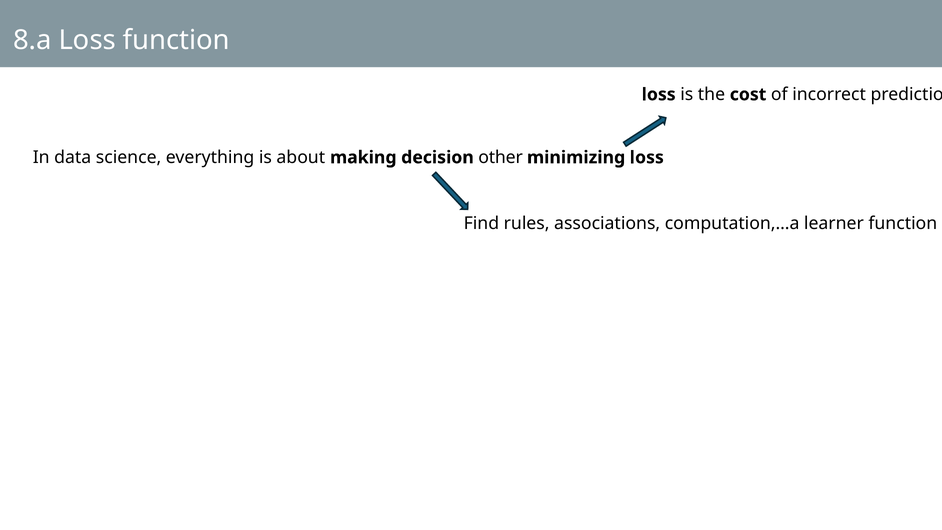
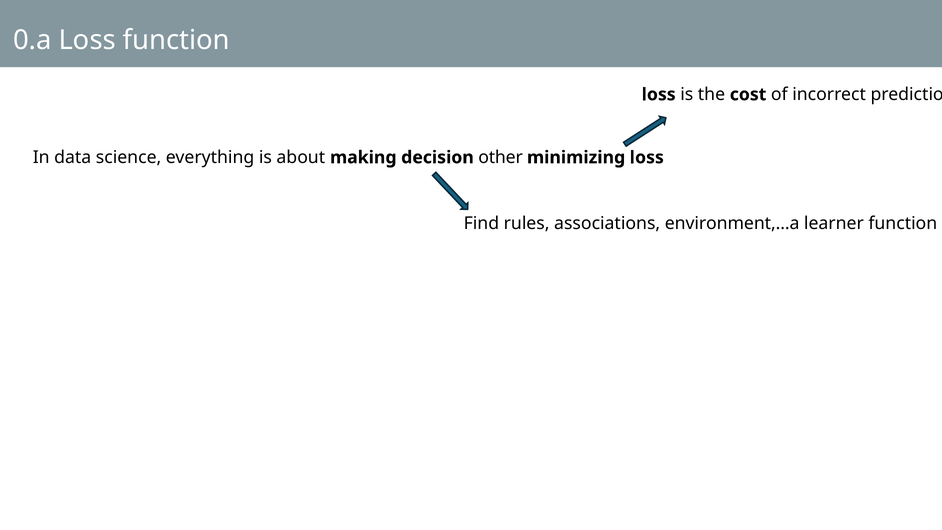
8.a: 8.a -> 0.a
computation,…a: computation,…a -> environment,…a
